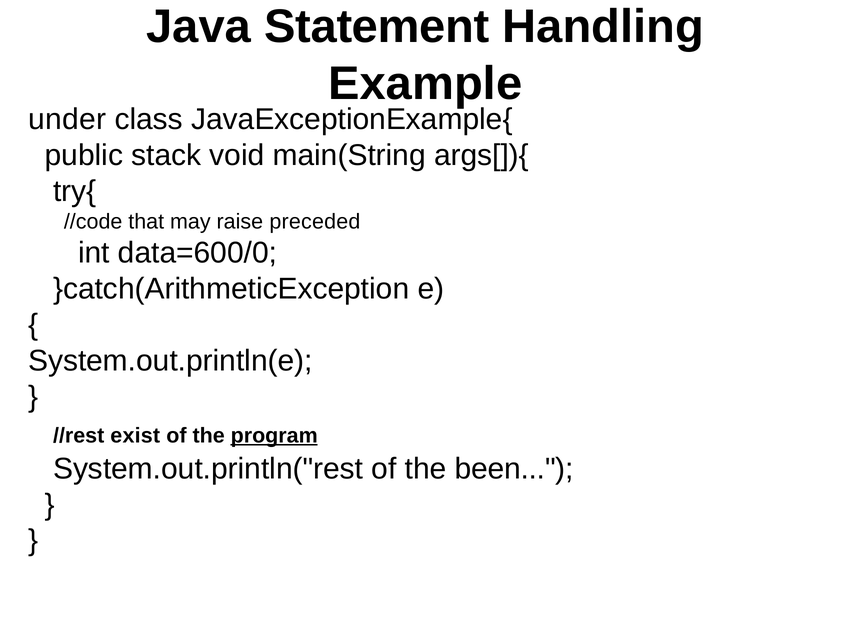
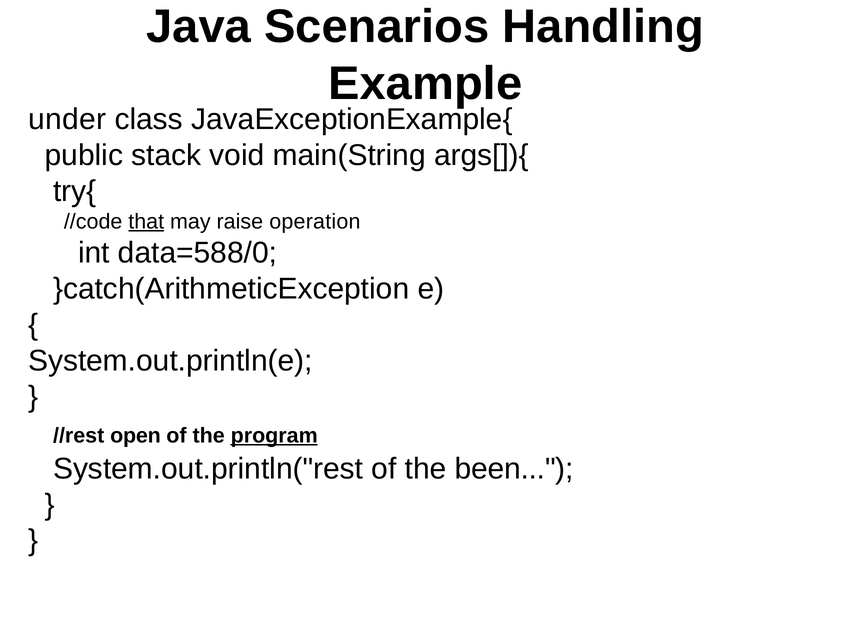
Statement: Statement -> Scenarios
that underline: none -> present
preceded: preceded -> operation
data=600/0: data=600/0 -> data=588/0
exist: exist -> open
